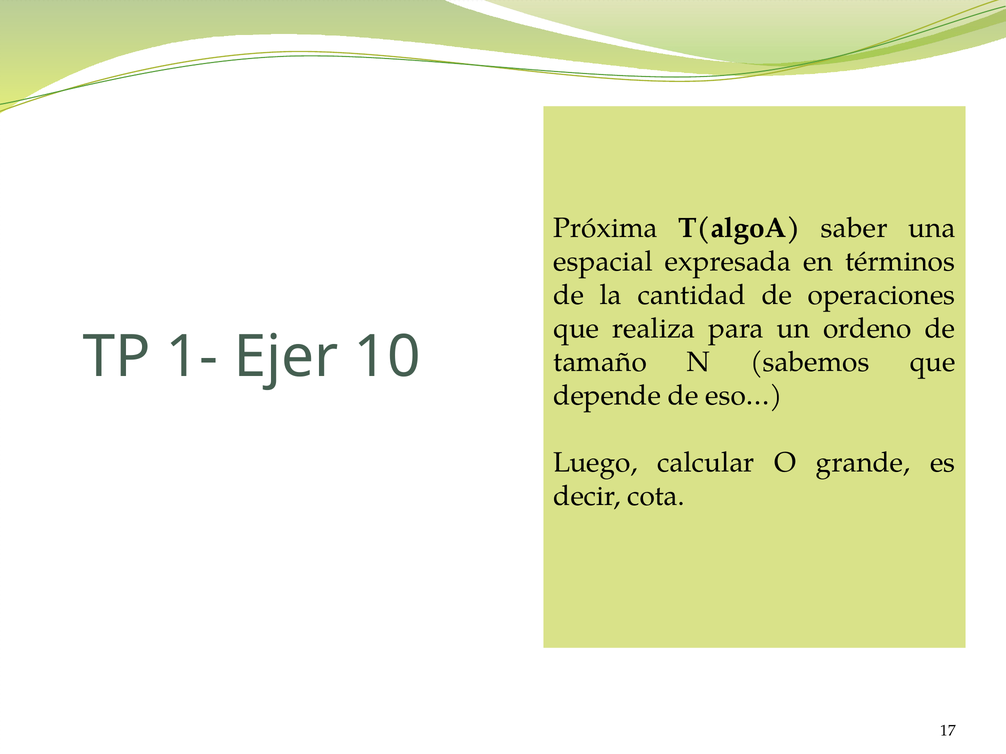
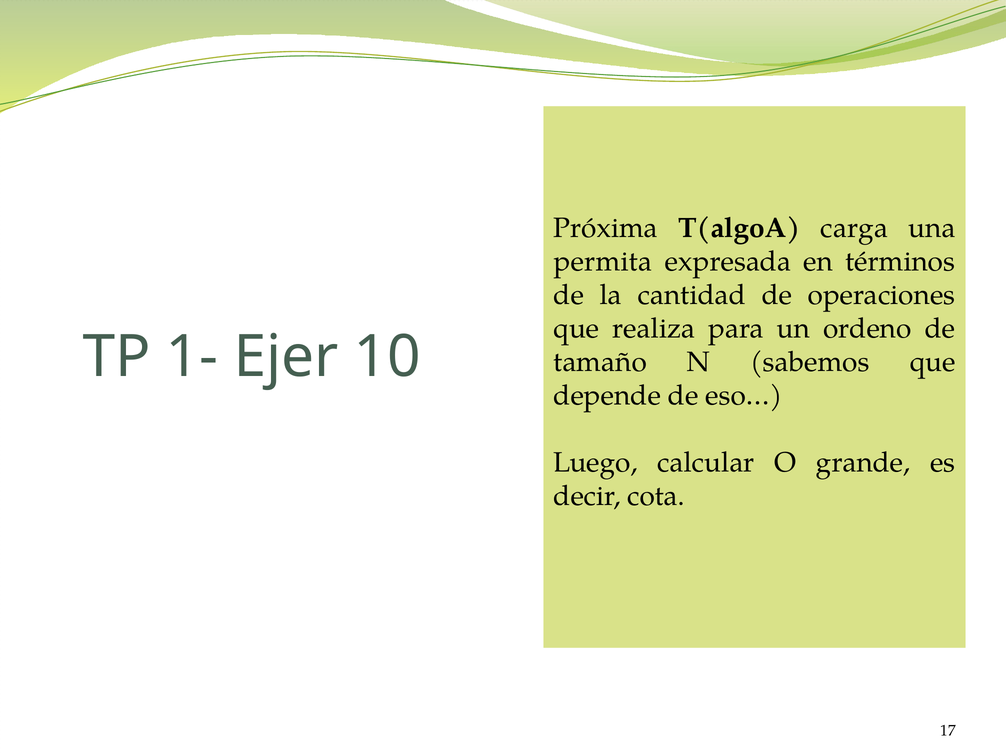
saber: saber -> carga
espacial: espacial -> permita
